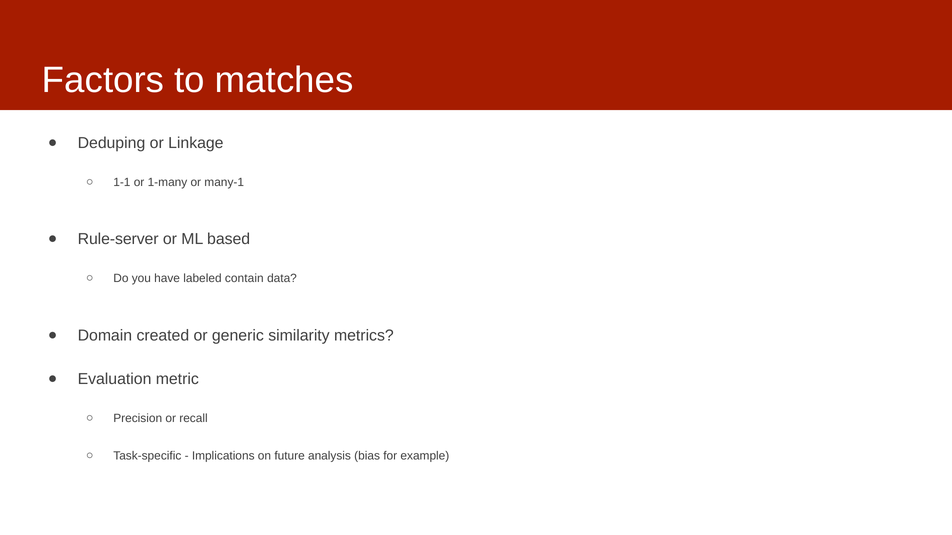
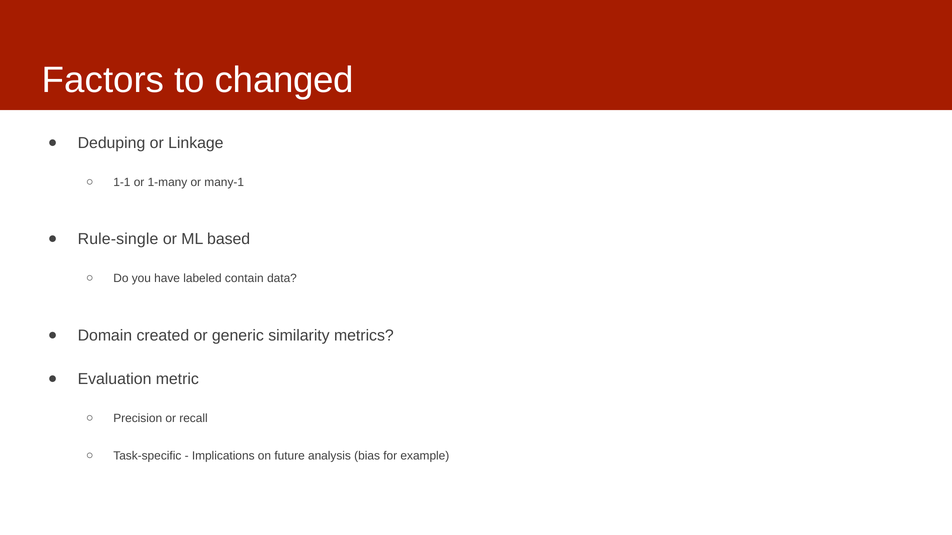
matches: matches -> changed
Rule-server: Rule-server -> Rule-single
